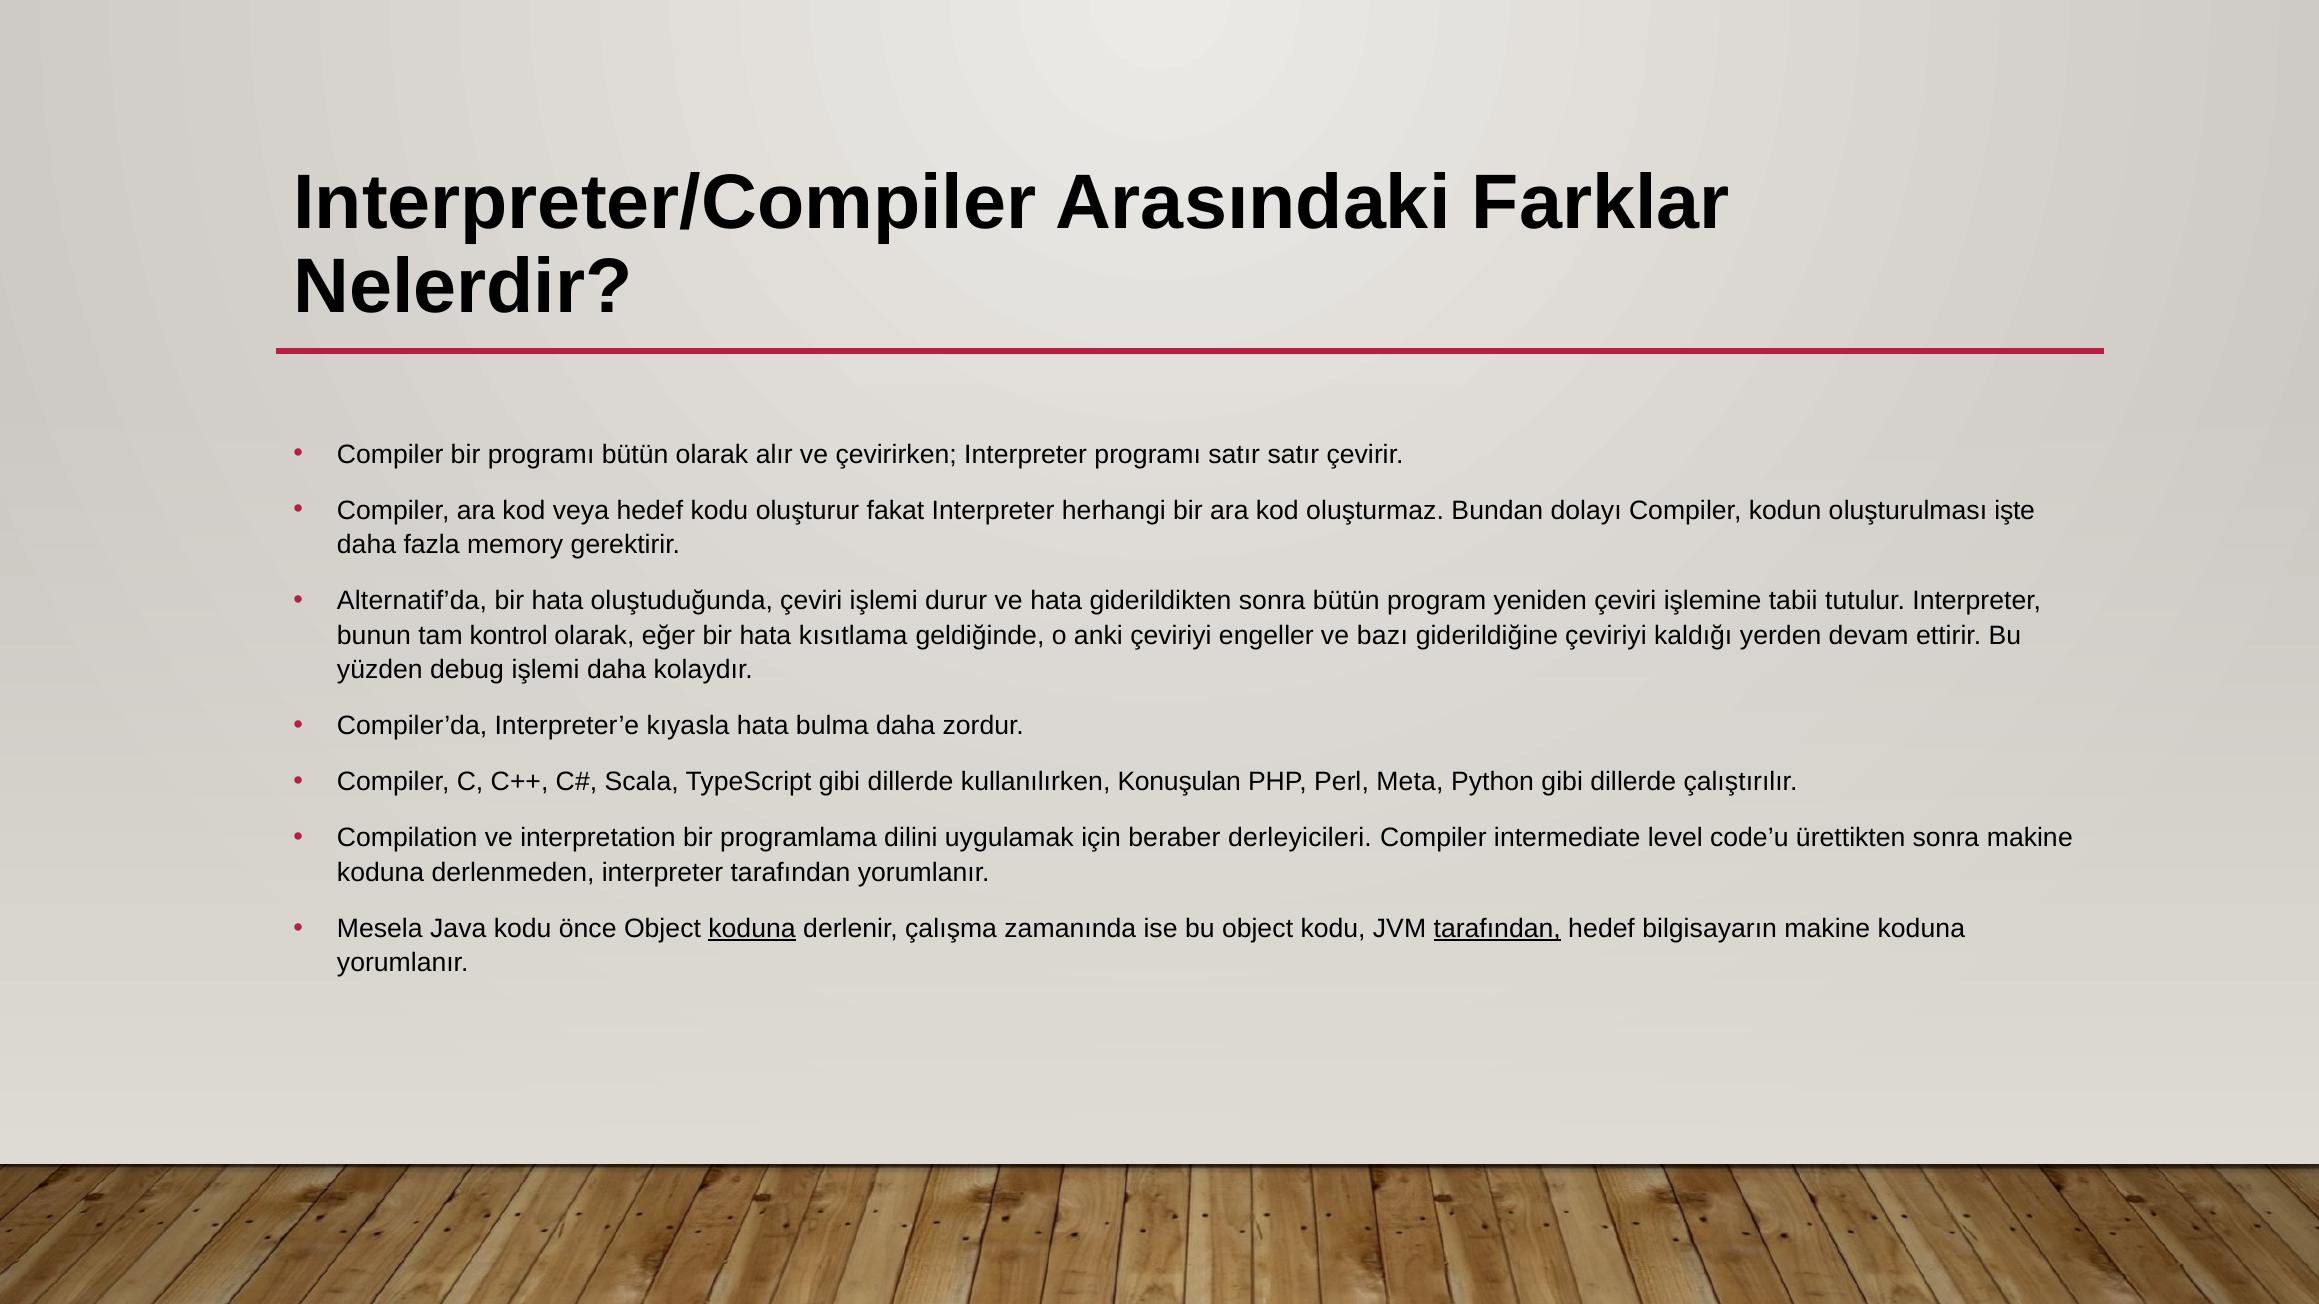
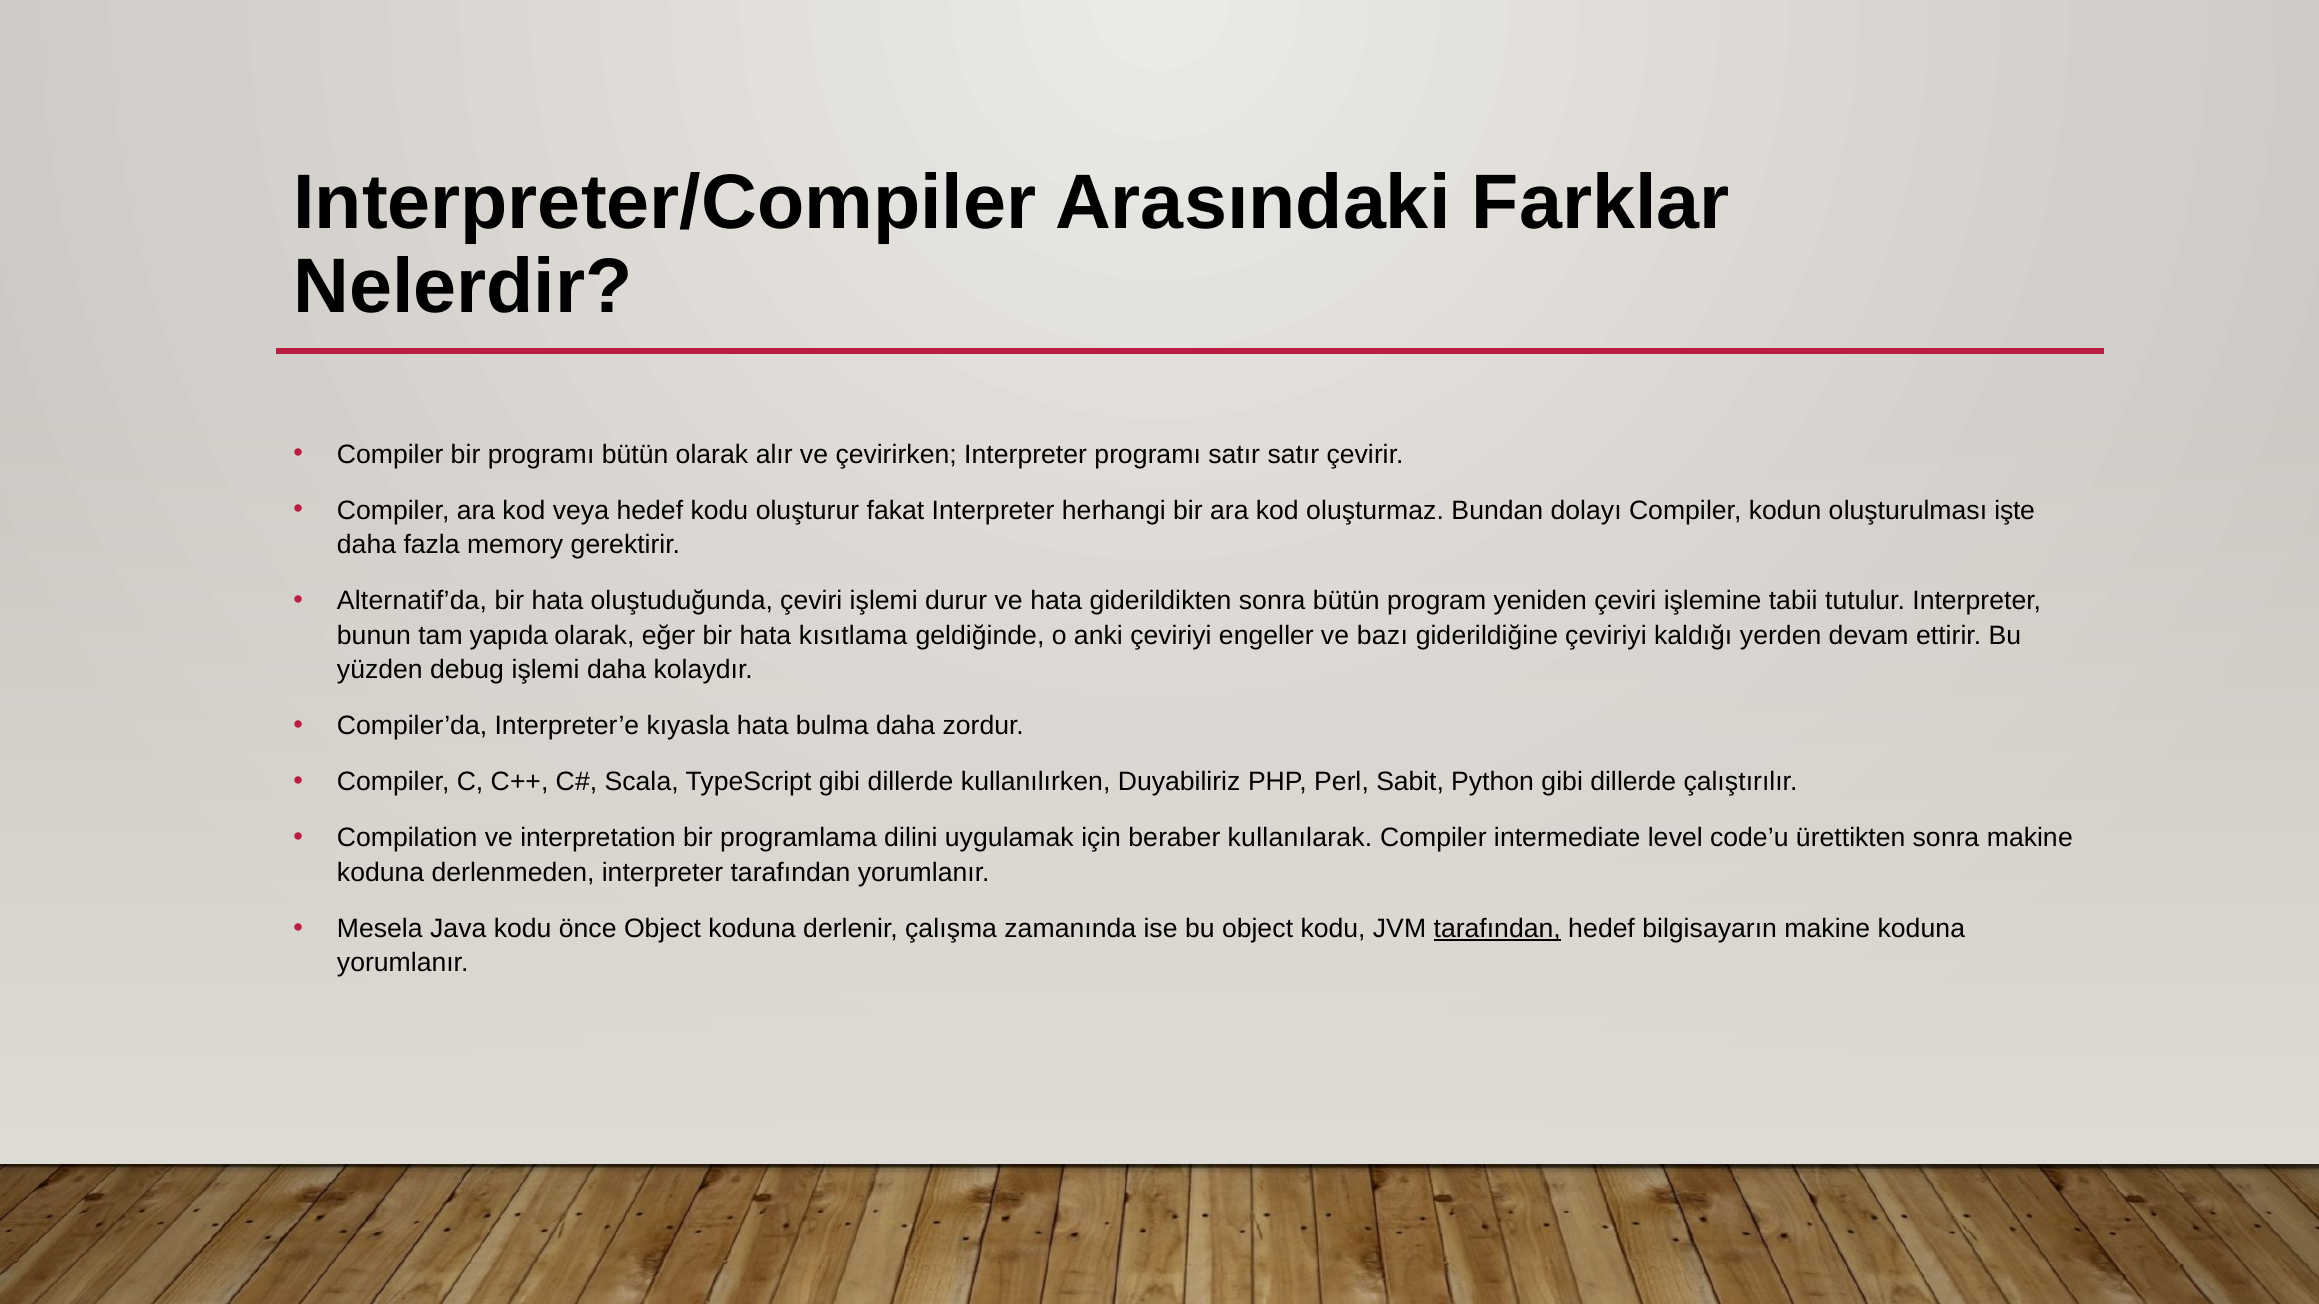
kontrol: kontrol -> yapıda
Konuşulan: Konuşulan -> Duyabiliriz
Meta: Meta -> Sabit
derleyicileri: derleyicileri -> kullanılarak
koduna at (752, 929) underline: present -> none
